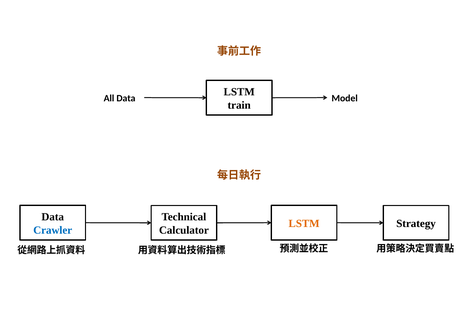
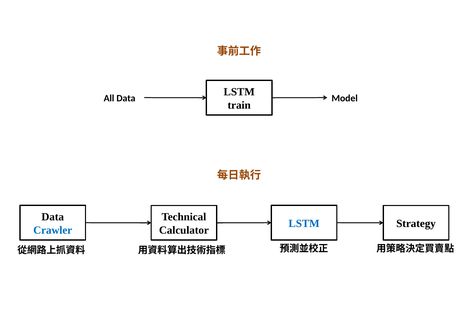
LSTM at (304, 223) colour: orange -> blue
